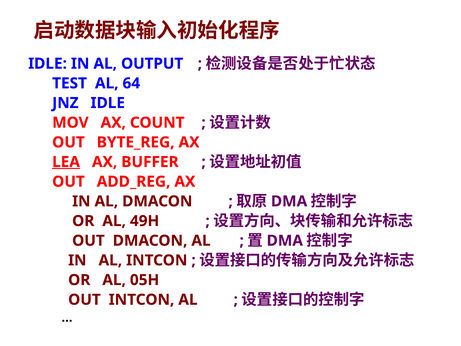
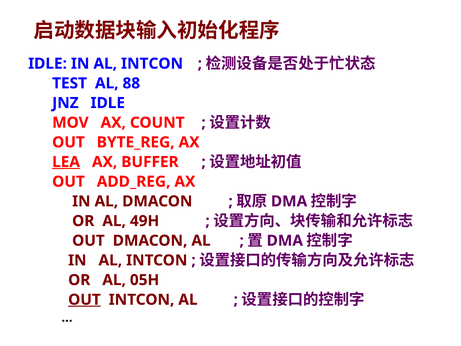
IDLE IN AL OUTPUT: OUTPUT -> INTCON
64: 64 -> 88
OUT at (84, 299) underline: none -> present
